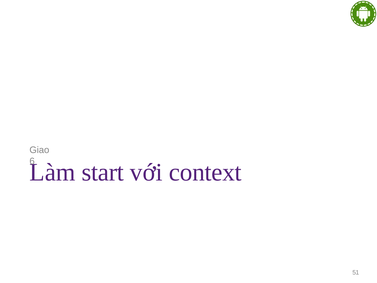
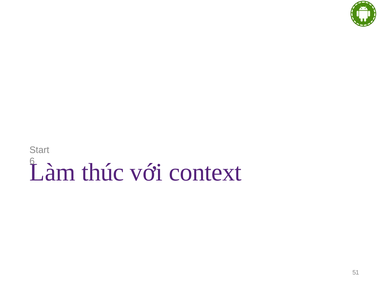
Giao: Giao -> Start
start: start -> thúc
